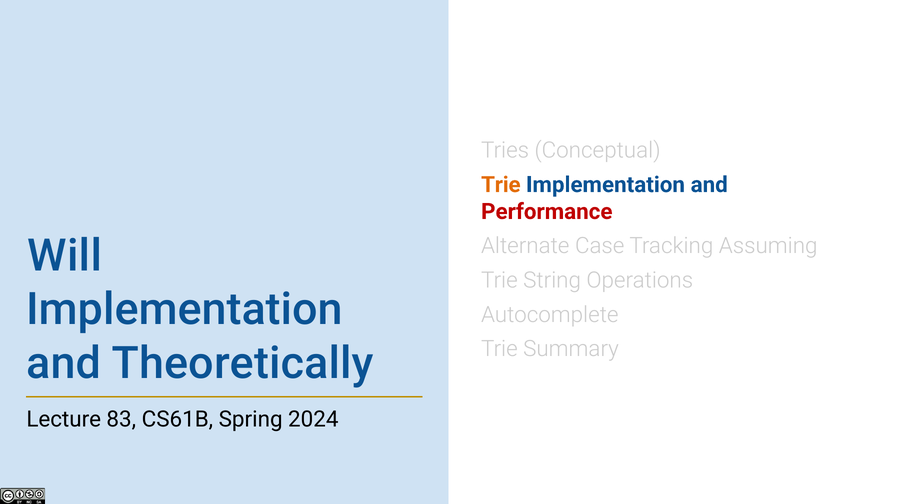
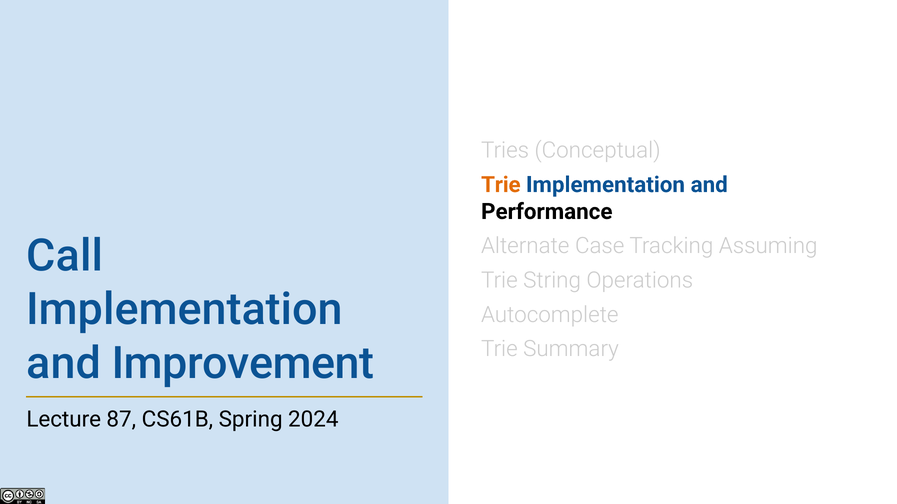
Performance colour: red -> black
Will: Will -> Call
Theoretically: Theoretically -> Improvement
83: 83 -> 87
